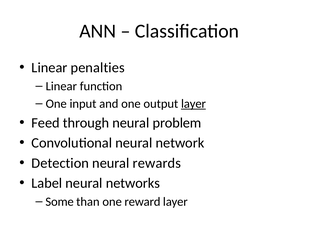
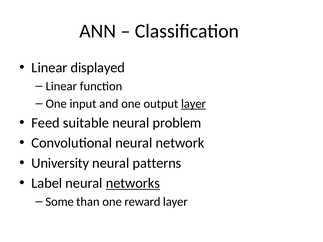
penalties: penalties -> displayed
through: through -> suitable
Detection: Detection -> University
rewards: rewards -> patterns
networks underline: none -> present
